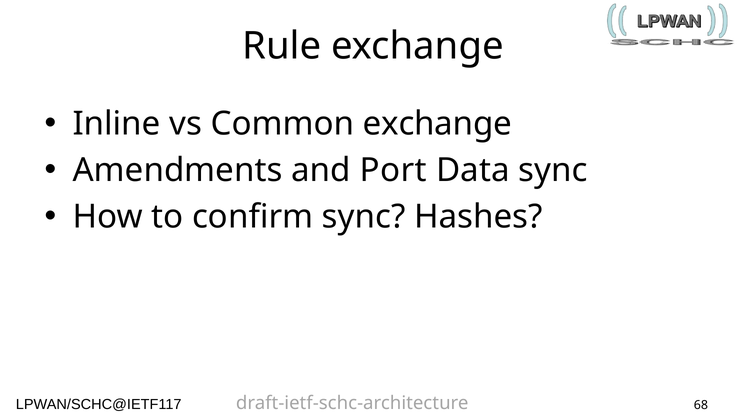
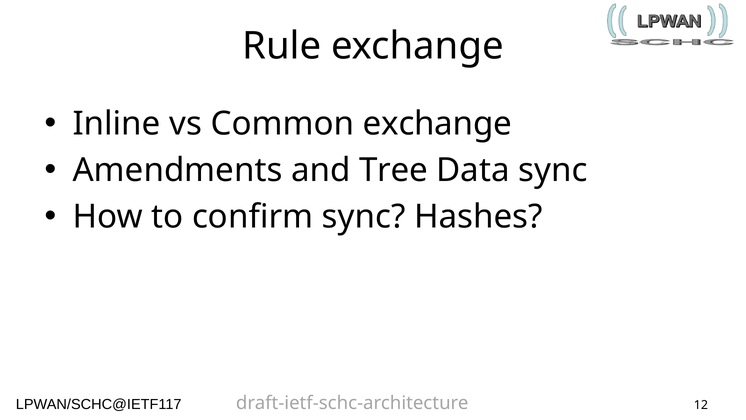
Port: Port -> Tree
68: 68 -> 12
